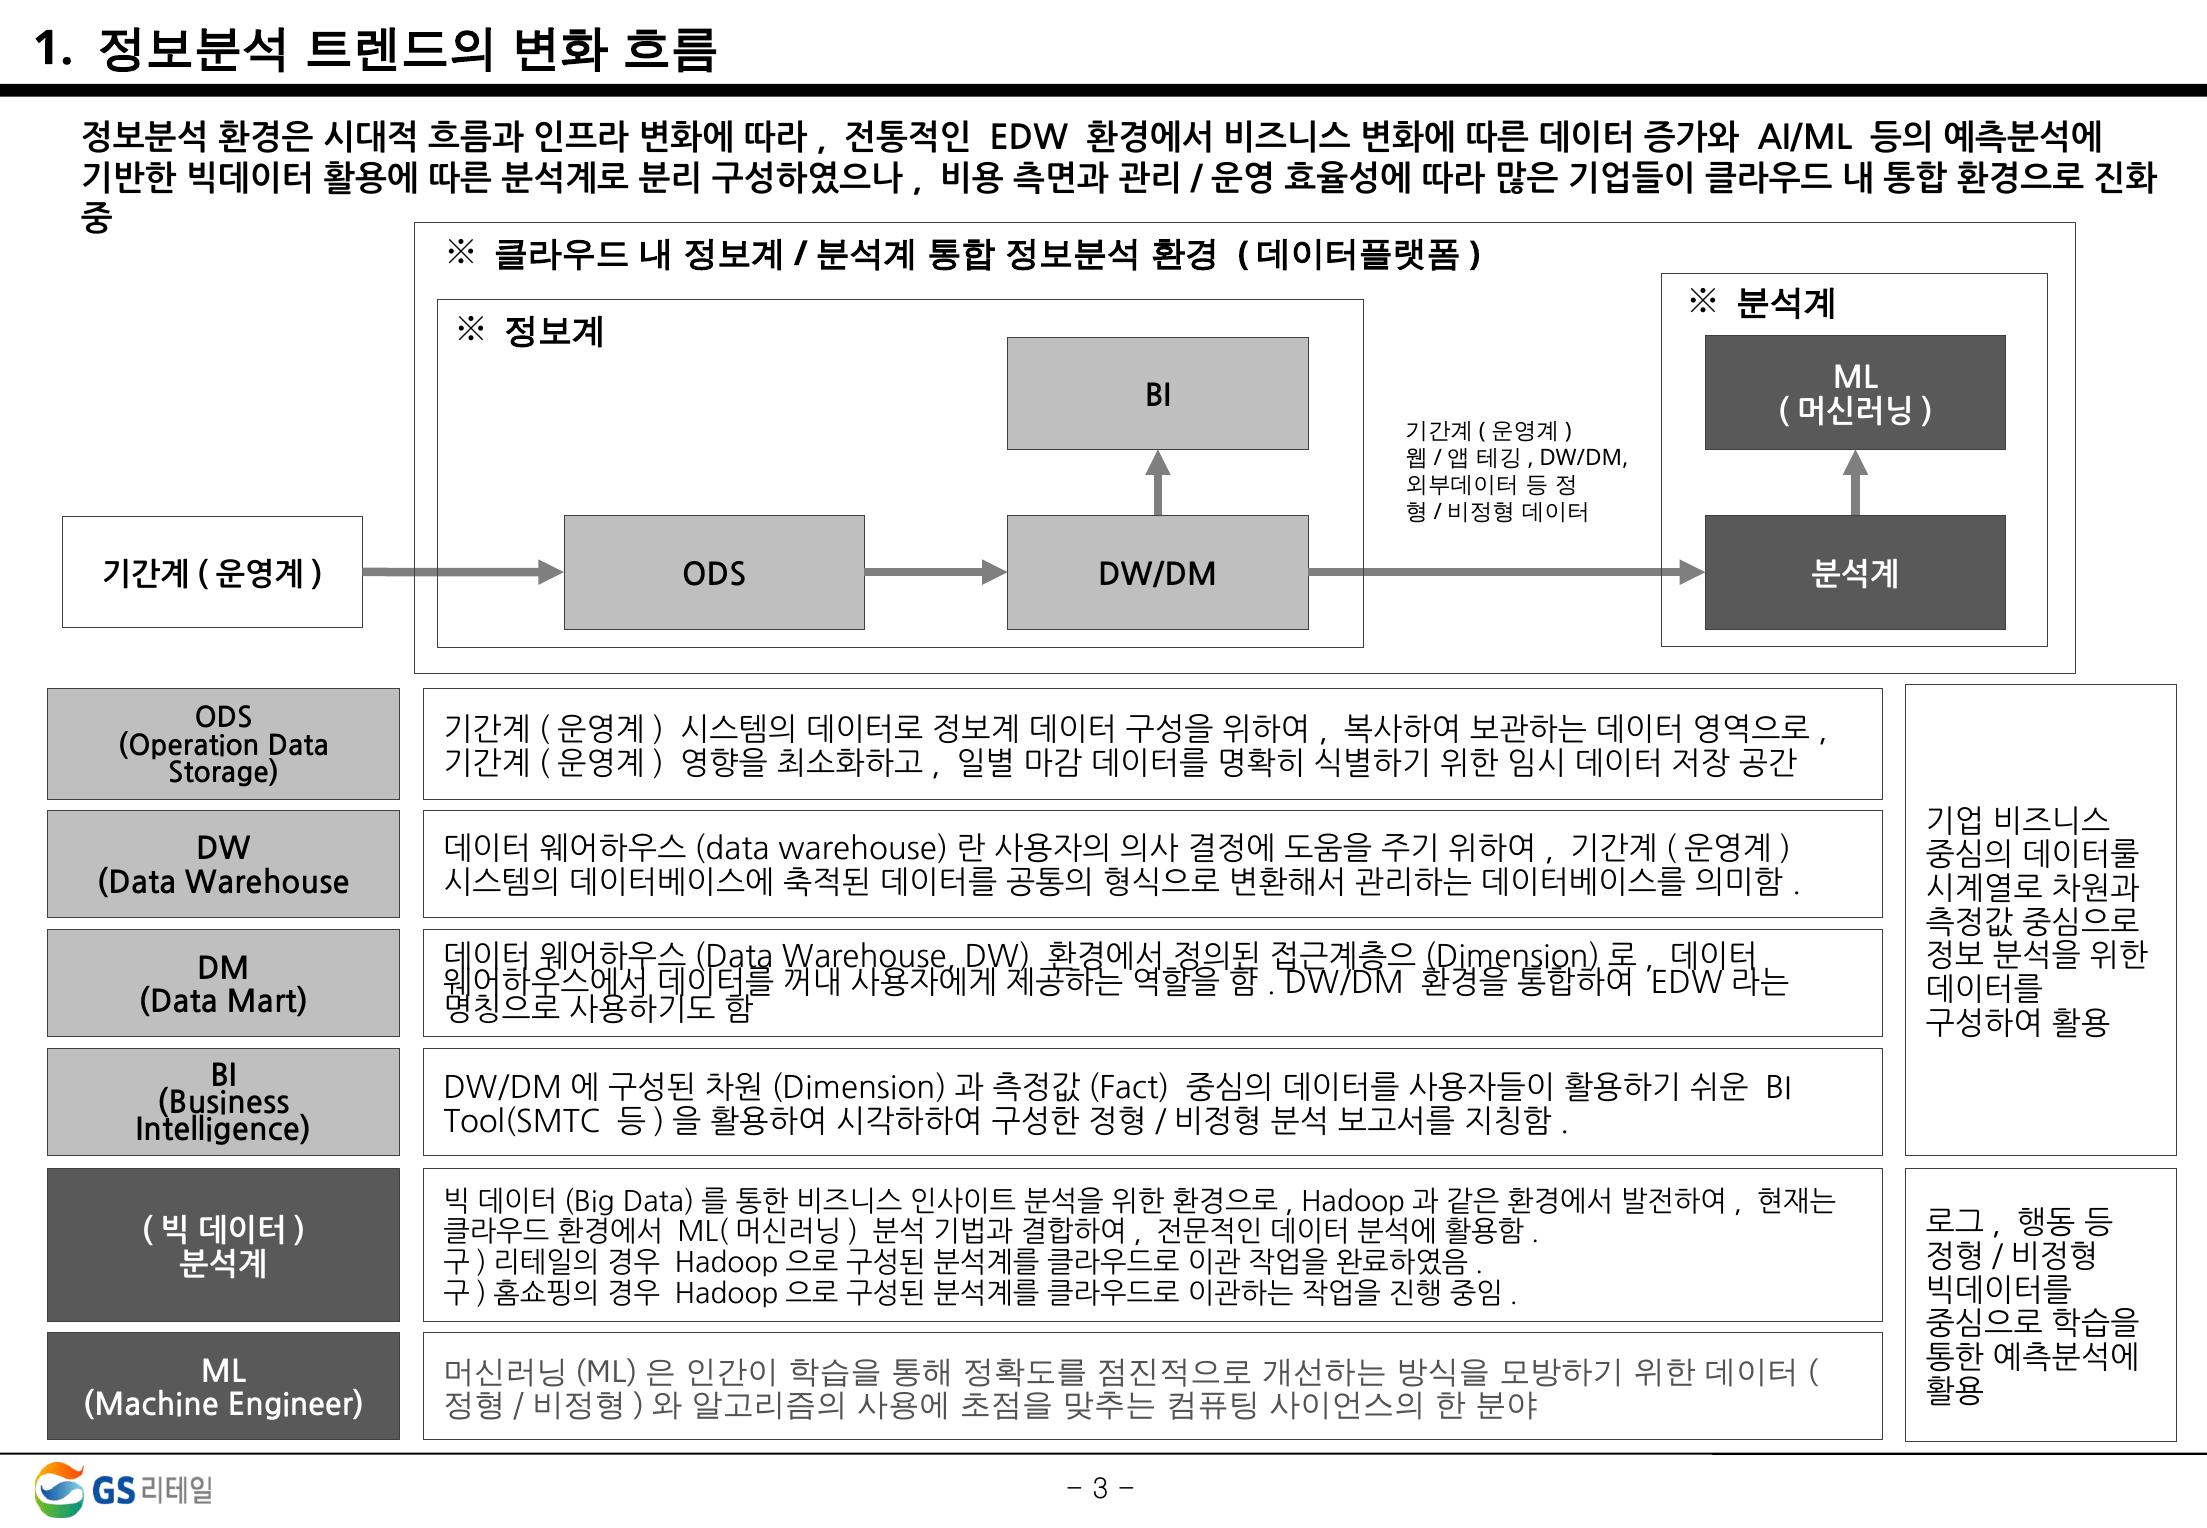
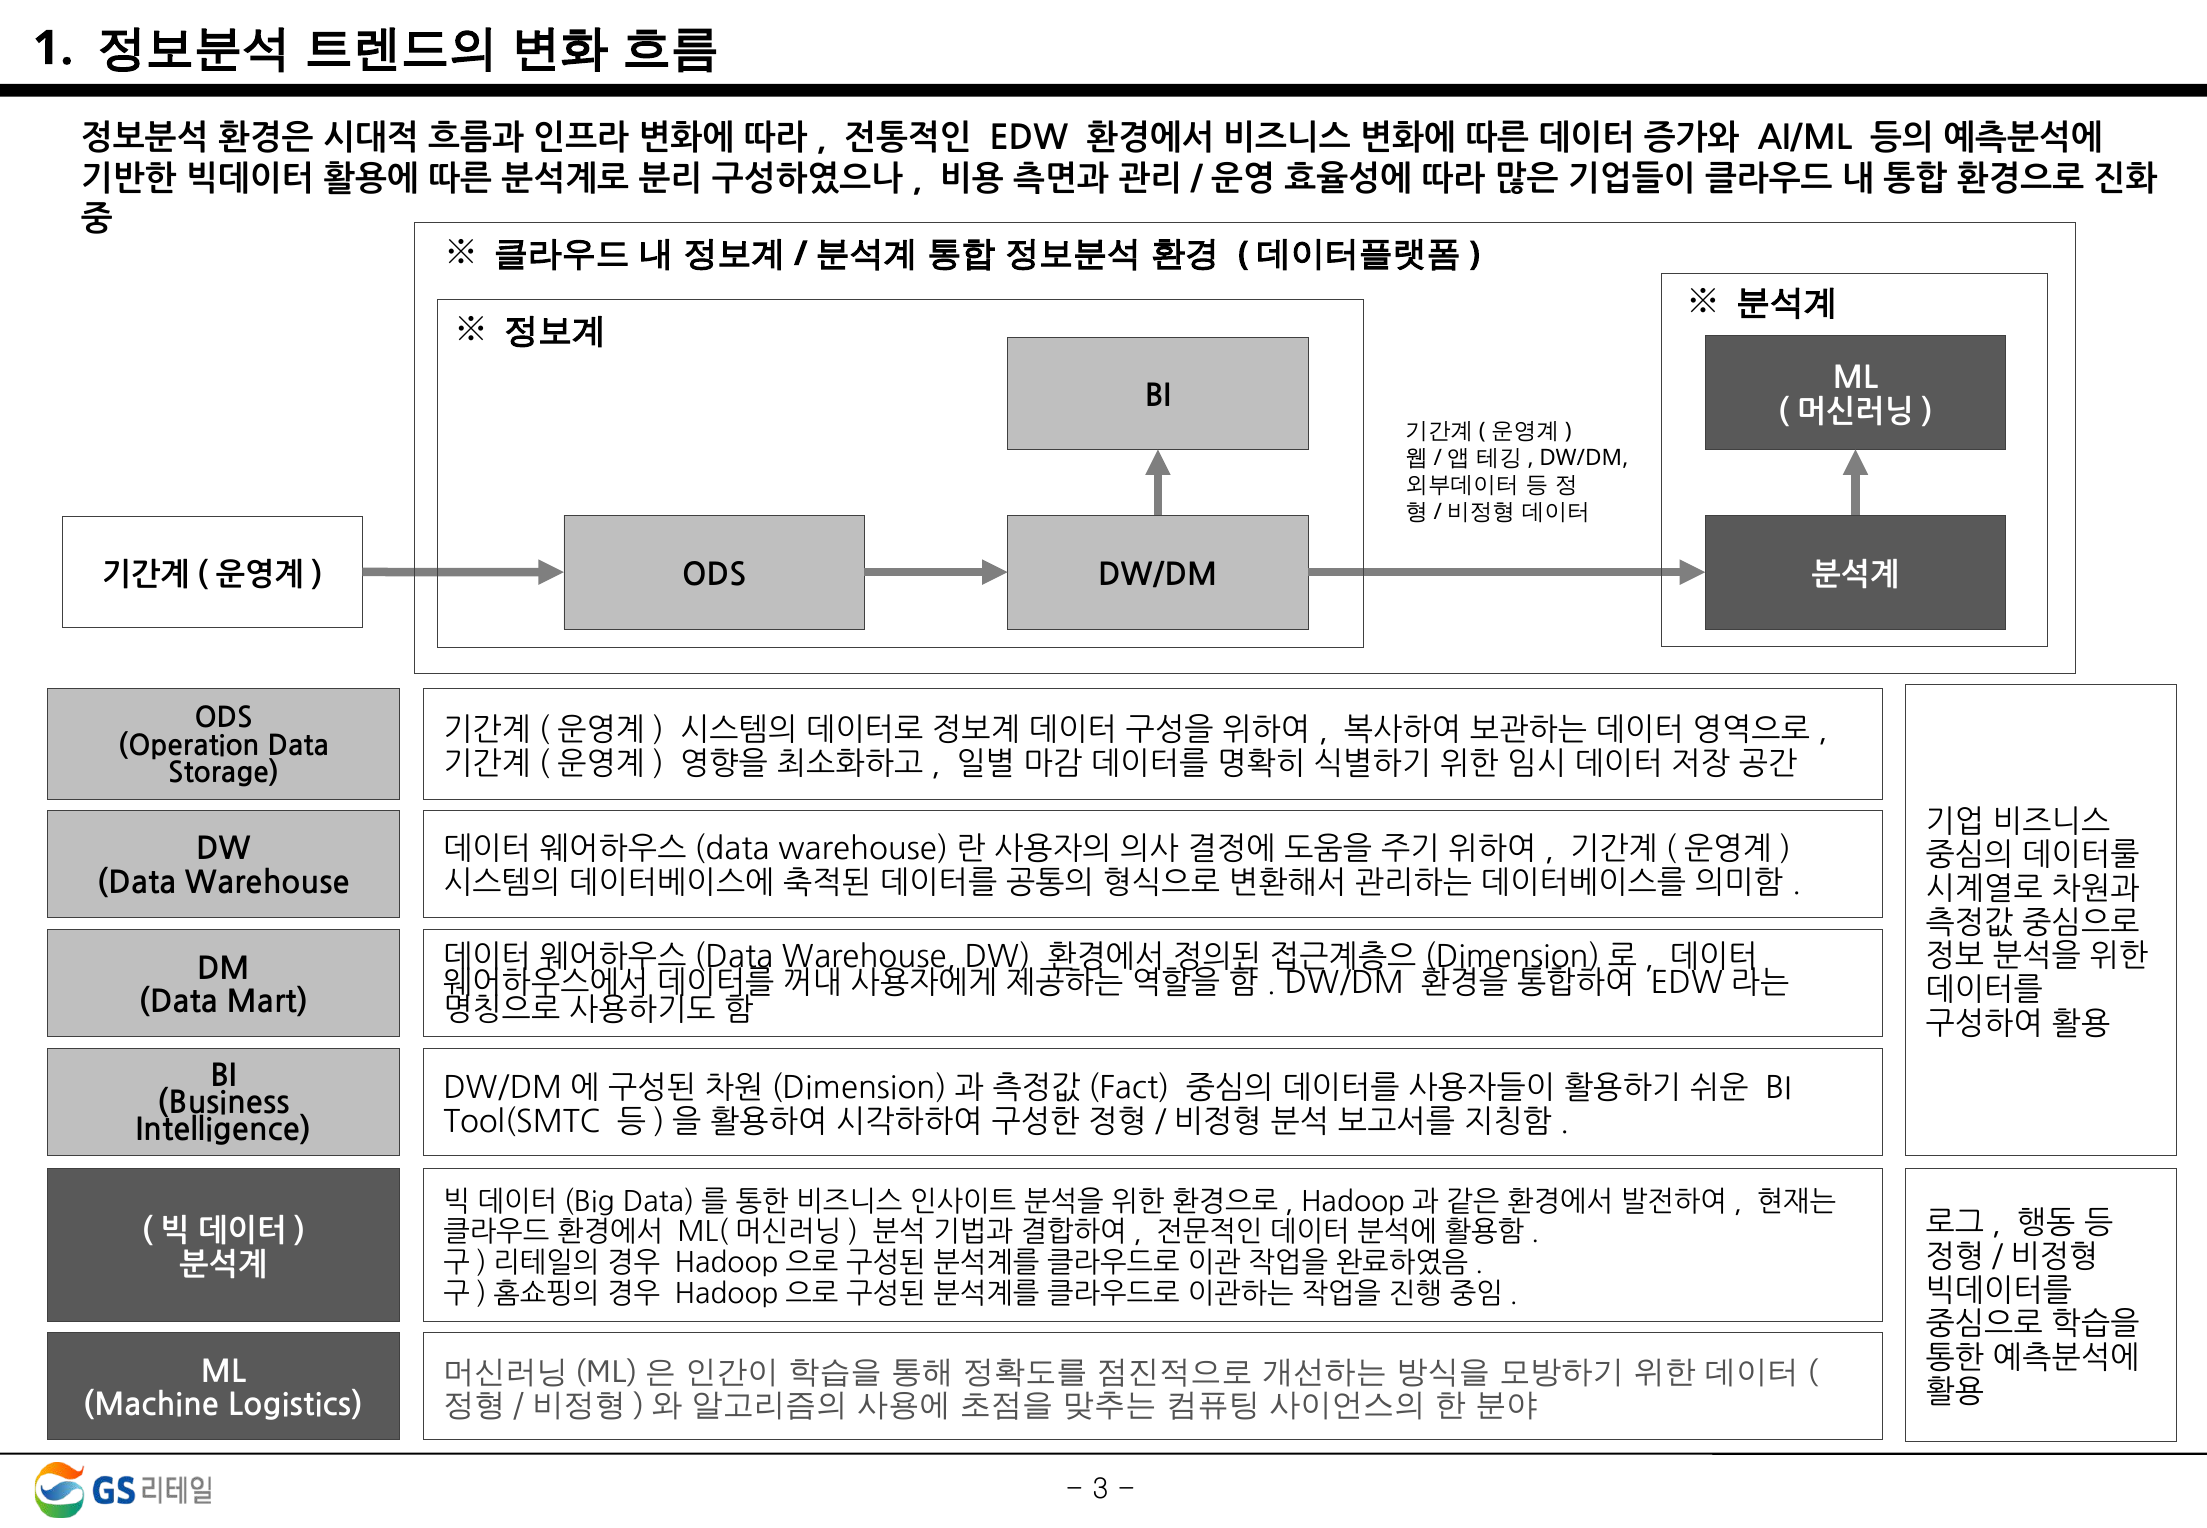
Engineer: Engineer -> Logistics
